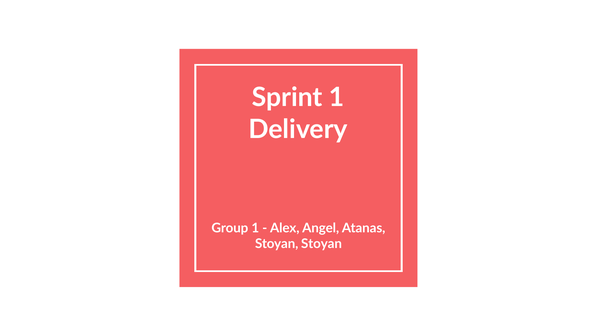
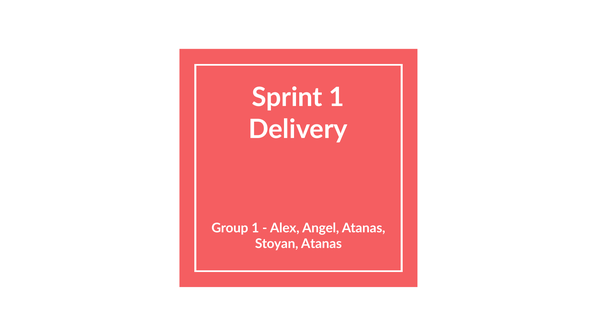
Stoyan Stoyan: Stoyan -> Atanas
